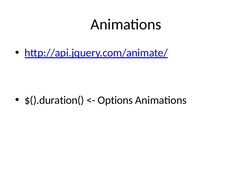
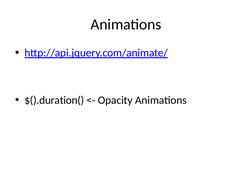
Options: Options -> Opacity
